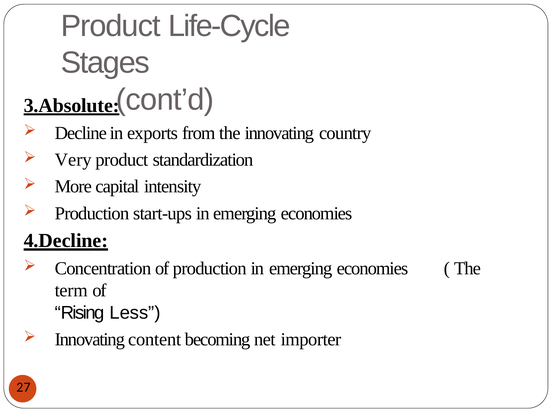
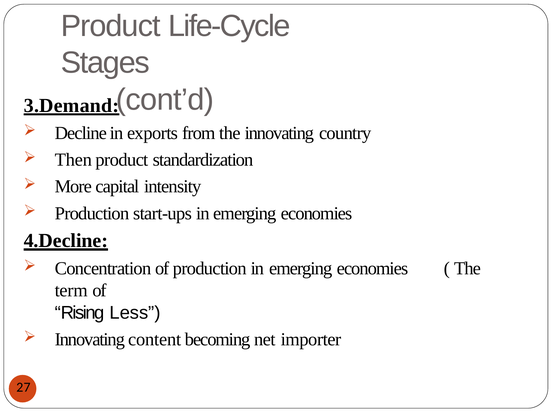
3.Absolute: 3.Absolute -> 3.Demand
Very: Very -> Then
